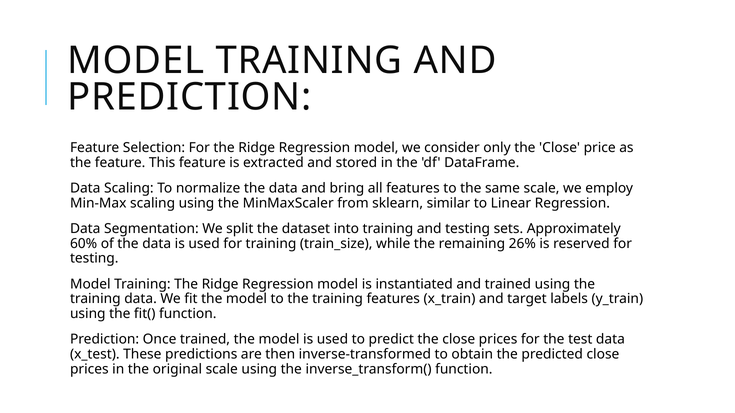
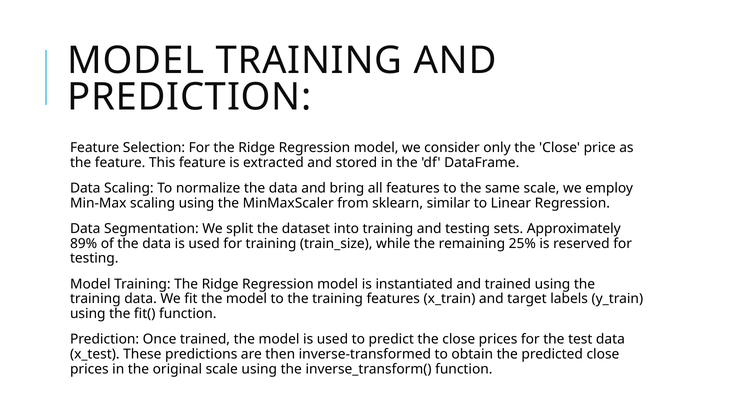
60%: 60% -> 89%
26%: 26% -> 25%
